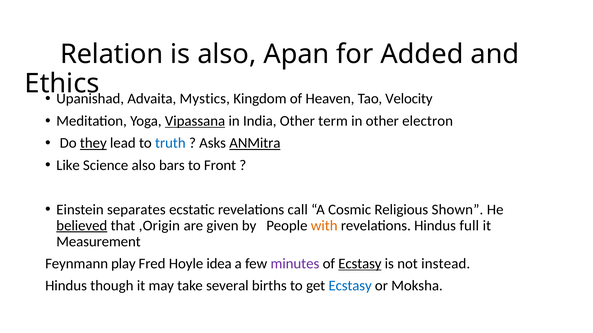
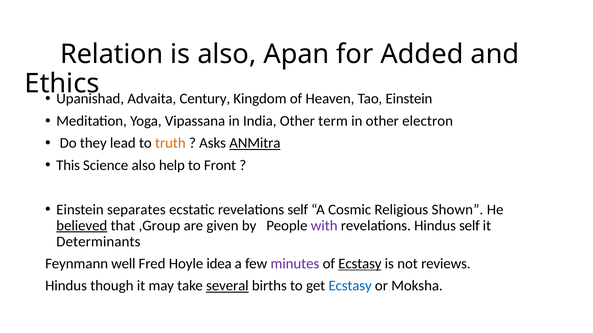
Mystics: Mystics -> Century
Tao Velocity: Velocity -> Einstein
Vipassana underline: present -> none
they underline: present -> none
truth colour: blue -> orange
Like: Like -> This
bars: bars -> help
revelations call: call -> self
,Origin: ,Origin -> ,Group
with colour: orange -> purple
Hindus full: full -> self
Measurement: Measurement -> Determinants
play: play -> well
instead: instead -> reviews
several underline: none -> present
